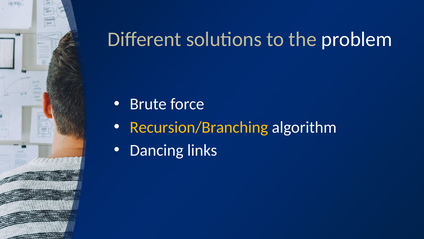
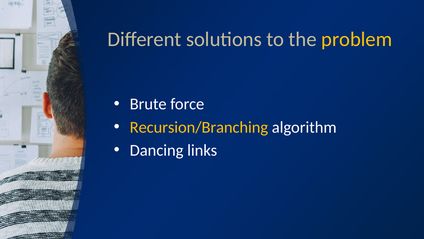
problem colour: white -> yellow
